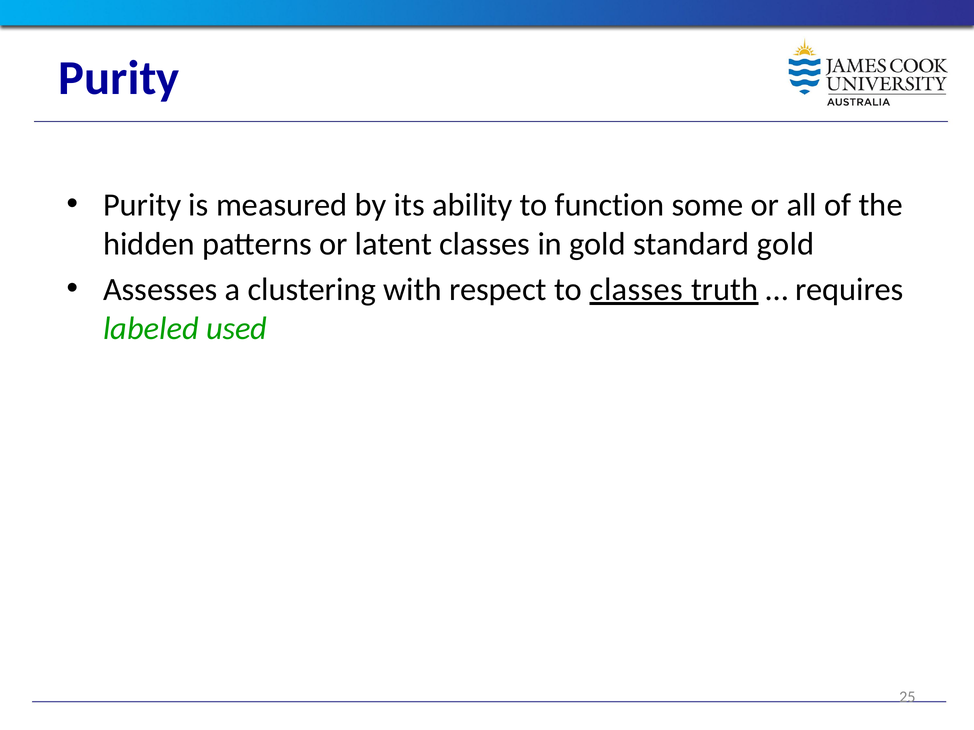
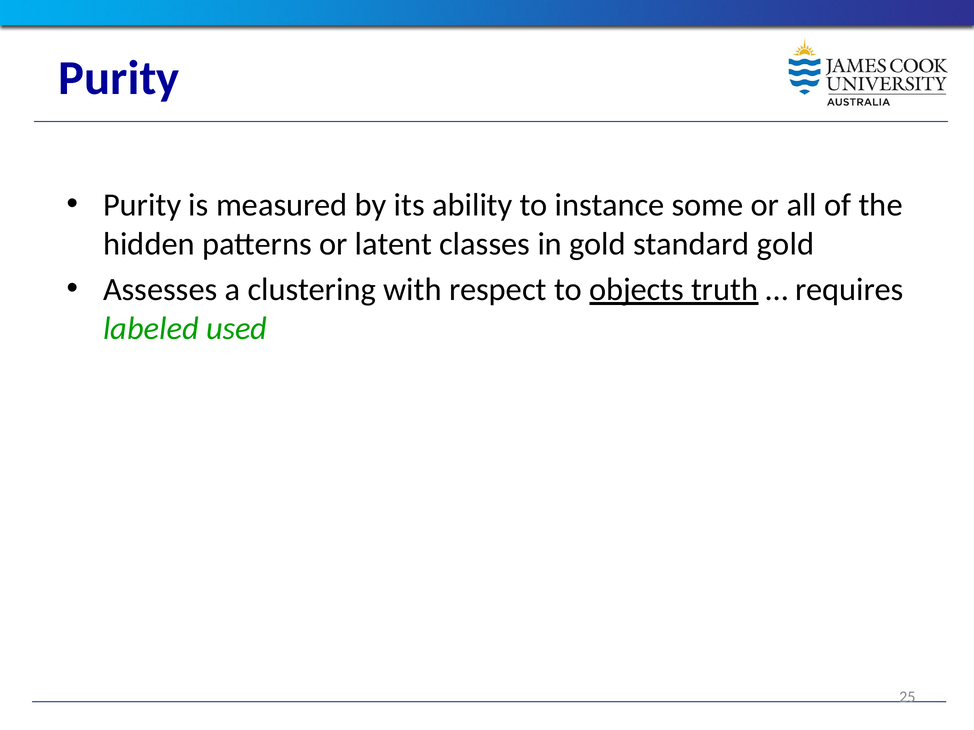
function: function -> instance
to classes: classes -> objects
